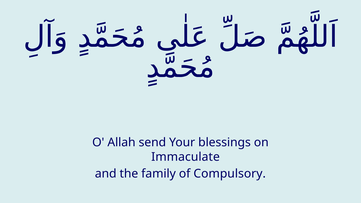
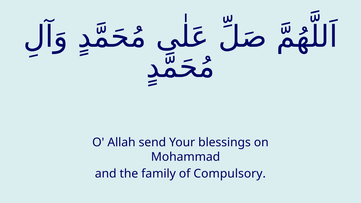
Immaculate: Immaculate -> Mohammad
